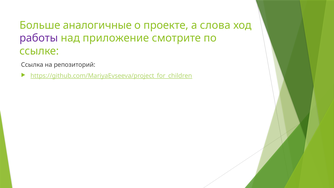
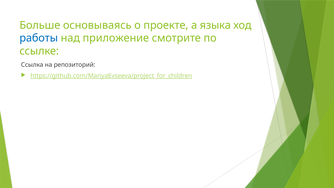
аналогичные: аналогичные -> основываясь
слова: слова -> языка
работы colour: purple -> blue
